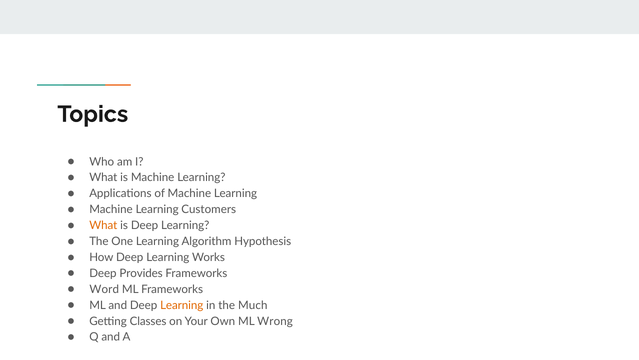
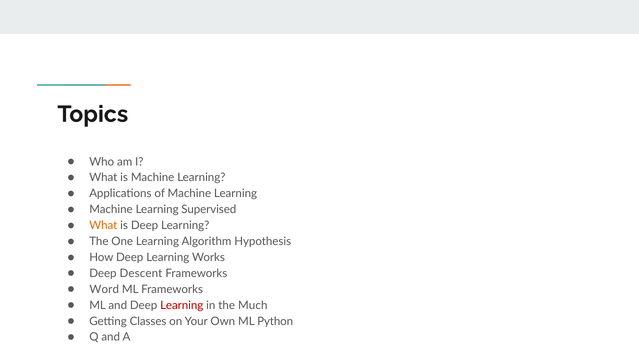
Customers: Customers -> Supervised
Provides: Provides -> Descent
Learning at (182, 305) colour: orange -> red
Wrong: Wrong -> Python
